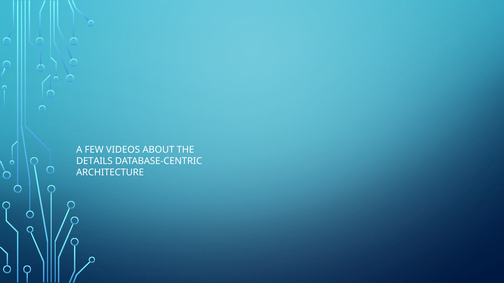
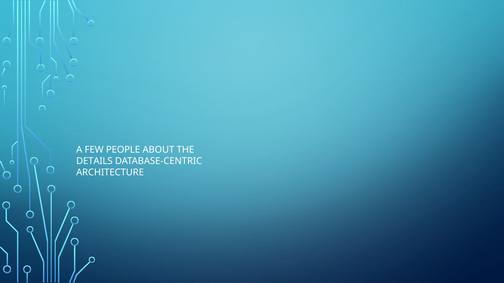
VIDEOS: VIDEOS -> PEOPLE
